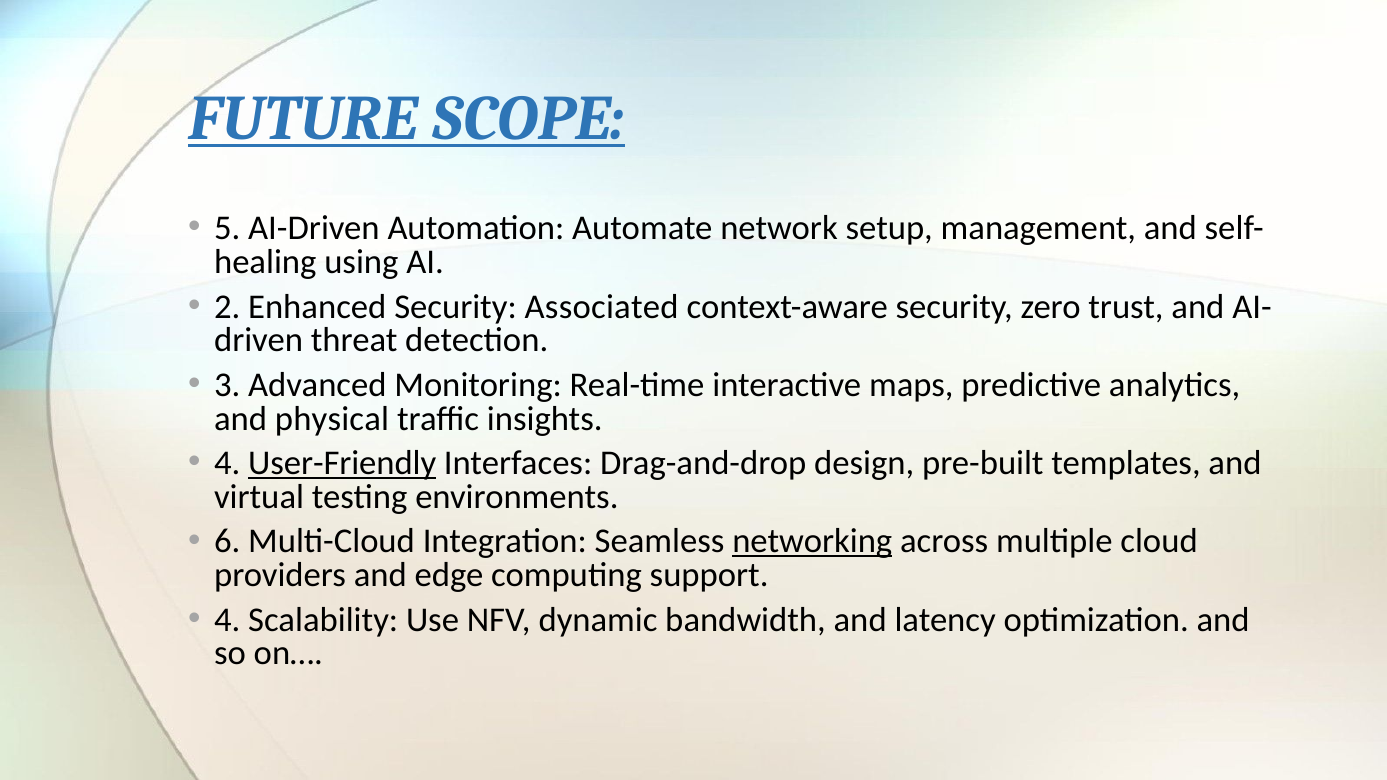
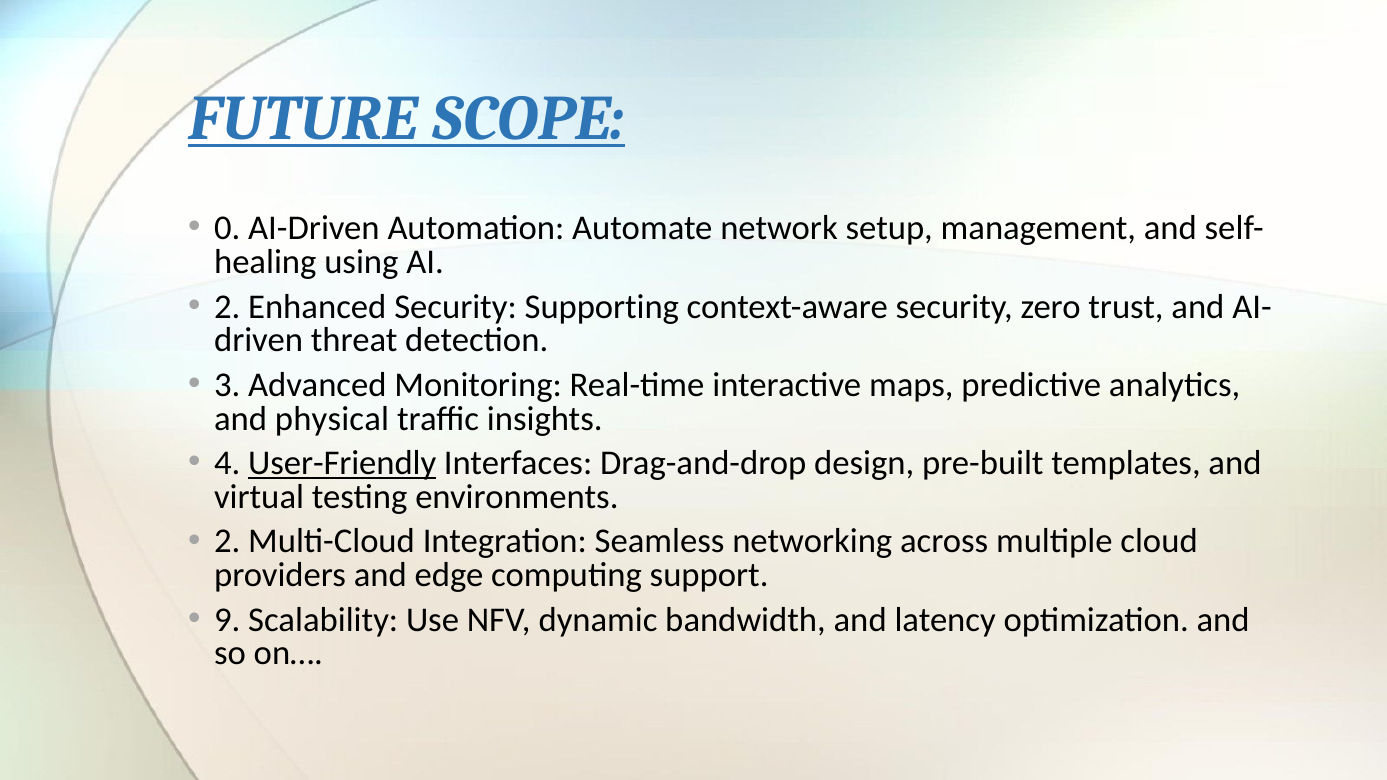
5: 5 -> 0
Associated: Associated -> Supporting
6 at (227, 542): 6 -> 2
networking underline: present -> none
4 at (227, 620): 4 -> 9
